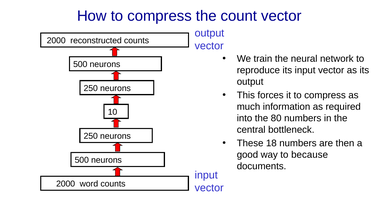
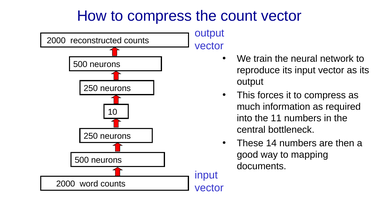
80: 80 -> 11
18: 18 -> 14
because: because -> mapping
